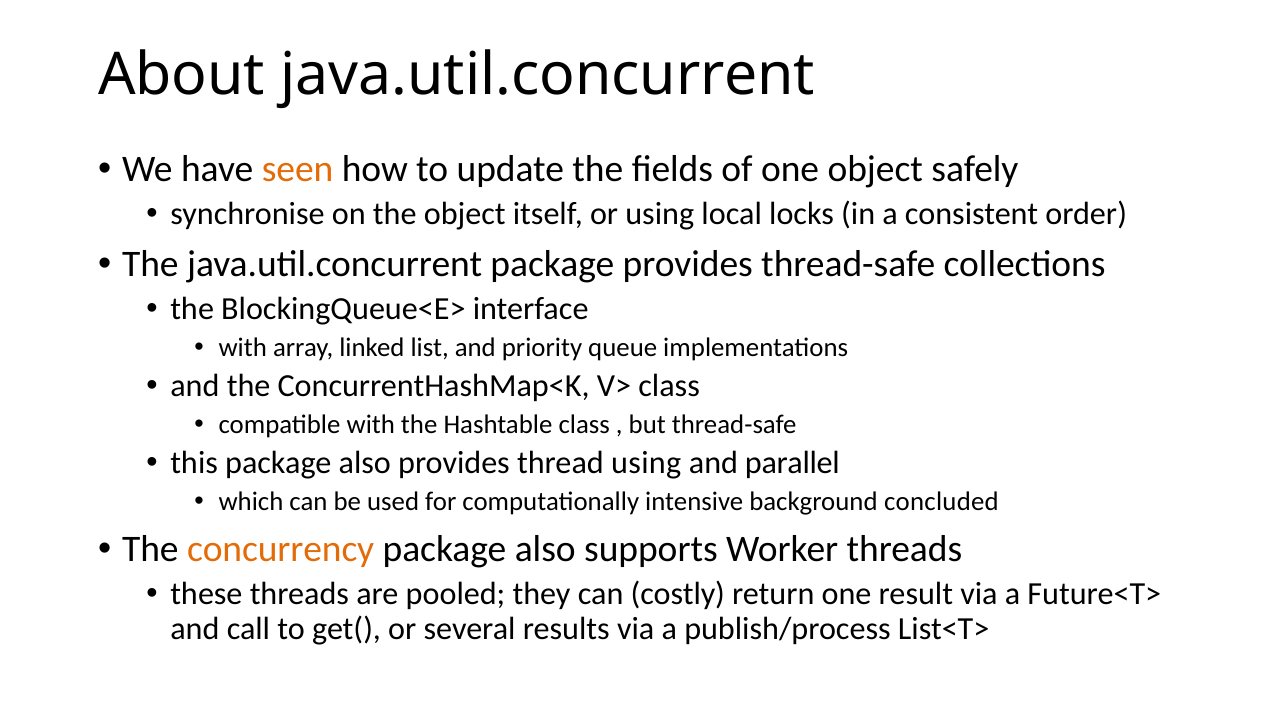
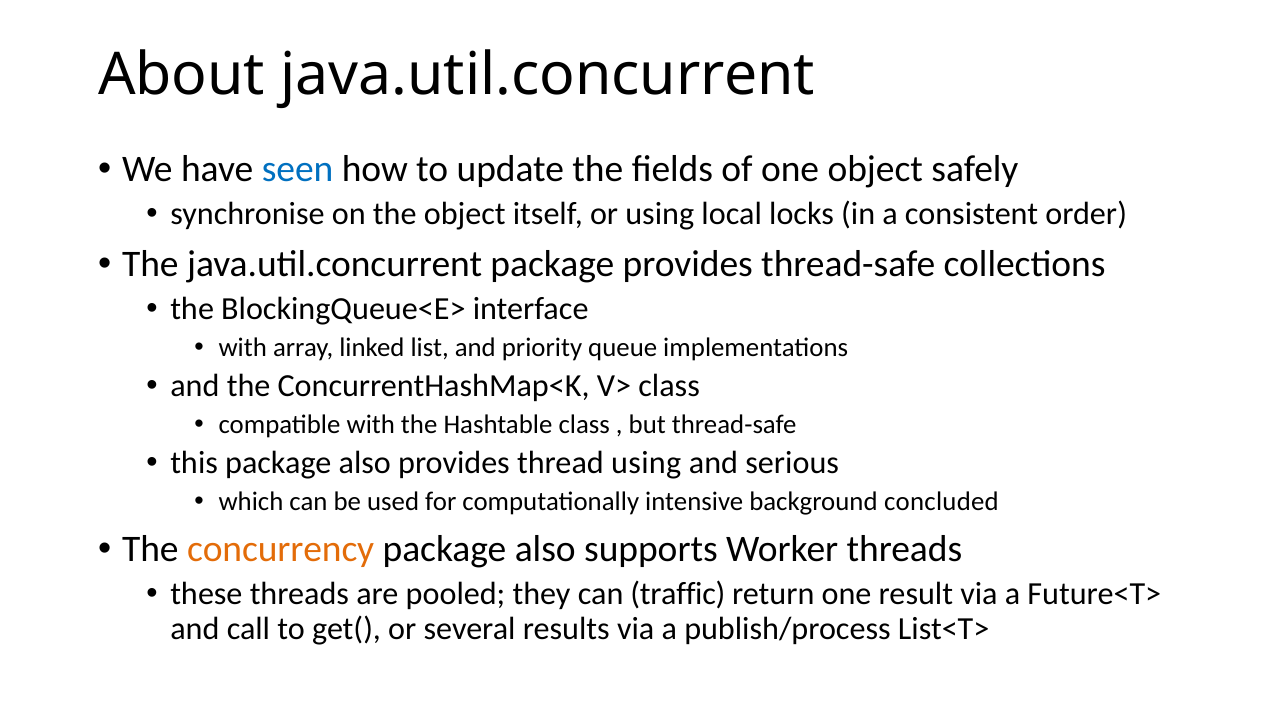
seen colour: orange -> blue
parallel: parallel -> serious
costly: costly -> traffic
